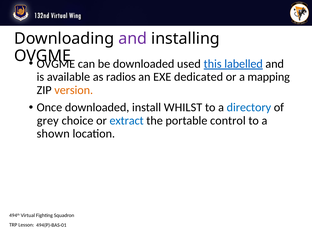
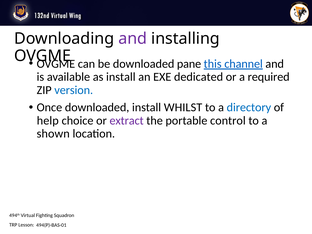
used: used -> pane
labelled: labelled -> channel
as radios: radios -> install
mapping: mapping -> required
version colour: orange -> blue
grey: grey -> help
extract colour: blue -> purple
